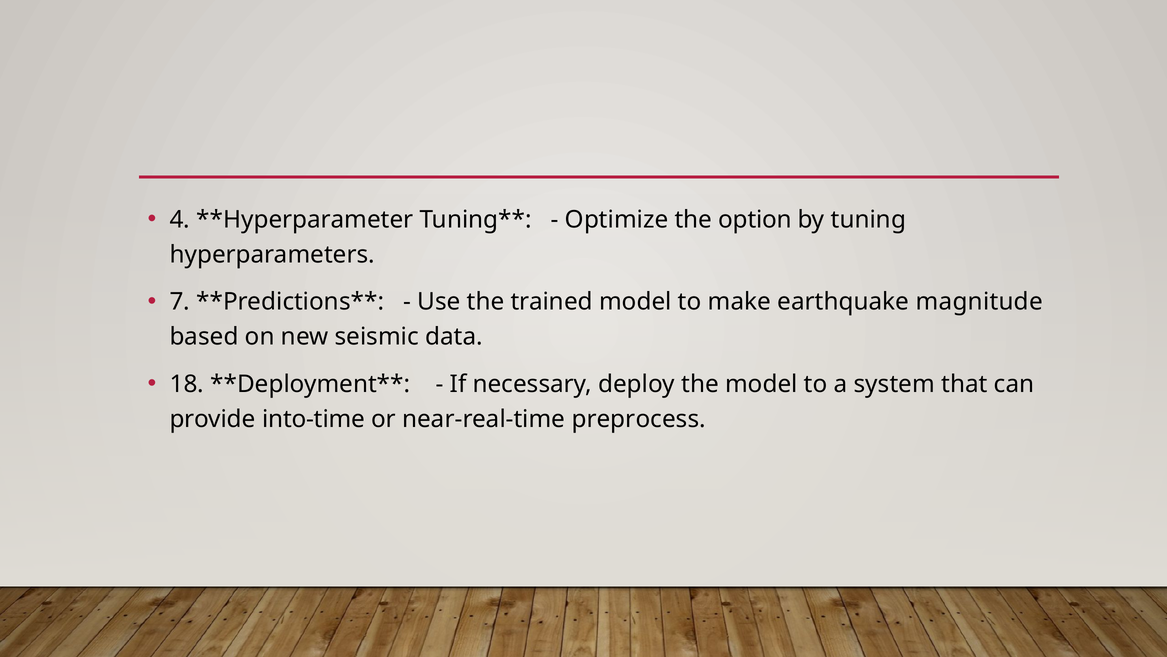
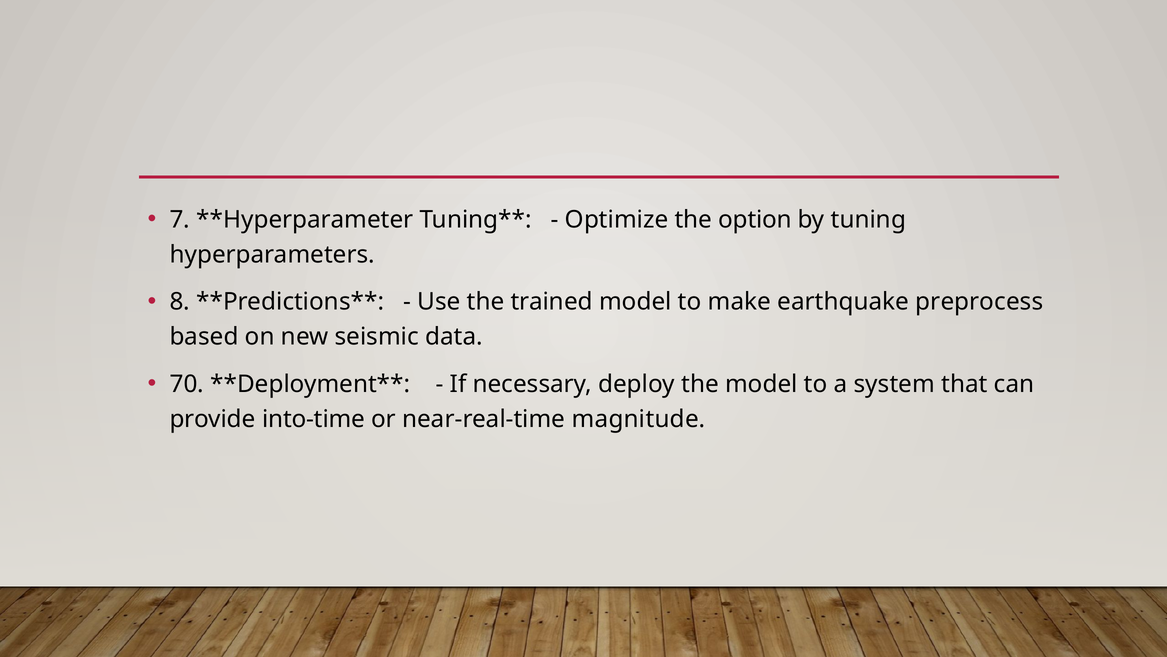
4: 4 -> 7
7: 7 -> 8
magnitude: magnitude -> preprocess
18: 18 -> 70
preprocess: preprocess -> magnitude
